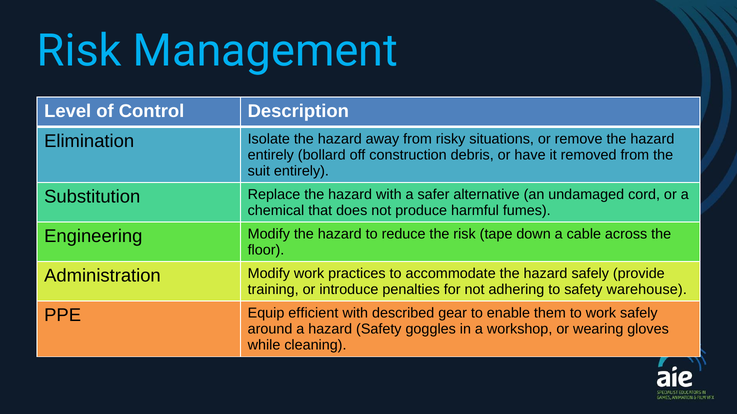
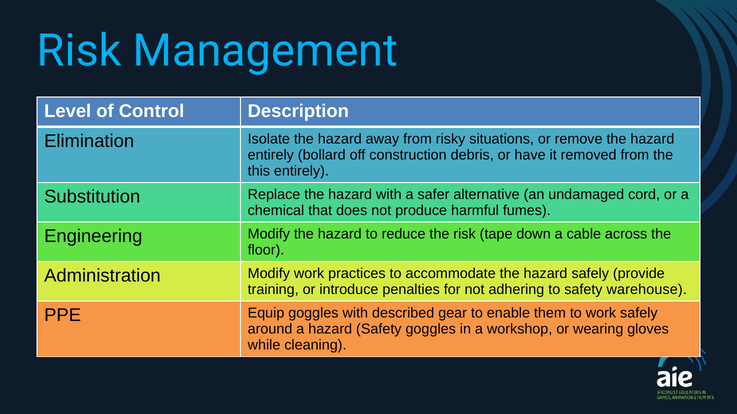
suit: suit -> this
Equip efficient: efficient -> goggles
